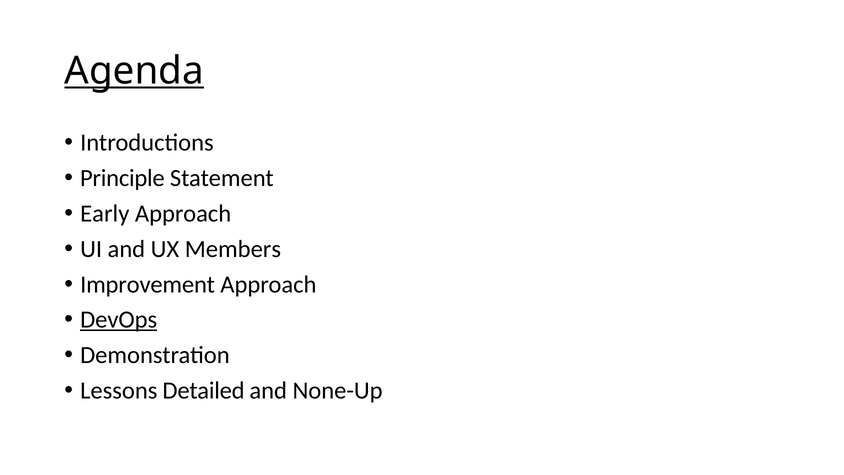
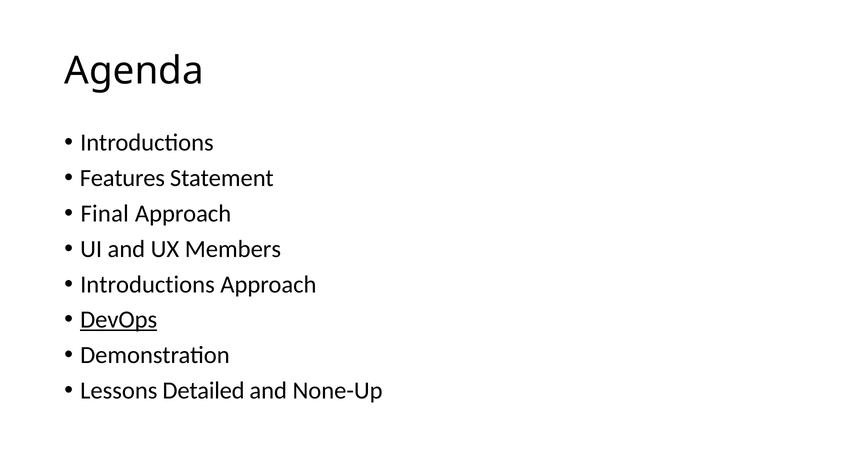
Agenda underline: present -> none
Principle: Principle -> Features
Early: Early -> Final
Improvement at (148, 284): Improvement -> Introductions
